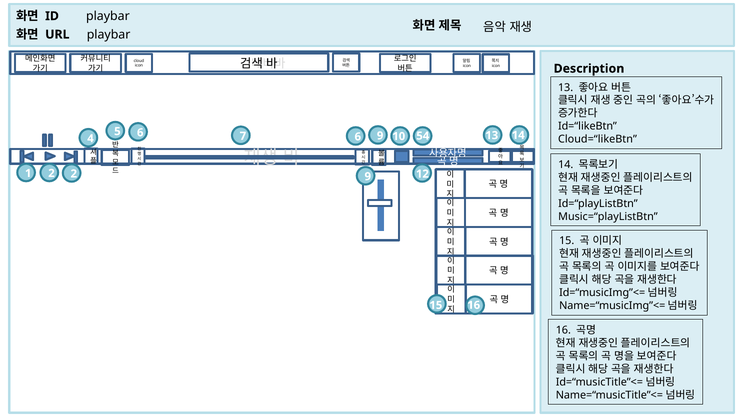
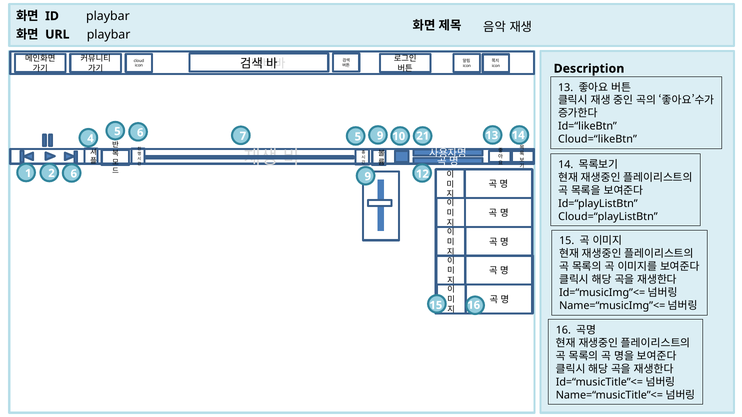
7 6: 6 -> 5
54: 54 -> 21
2 2: 2 -> 6
Music=“playListBtn: Music=“playListBtn -> Cloud=“playListBtn
